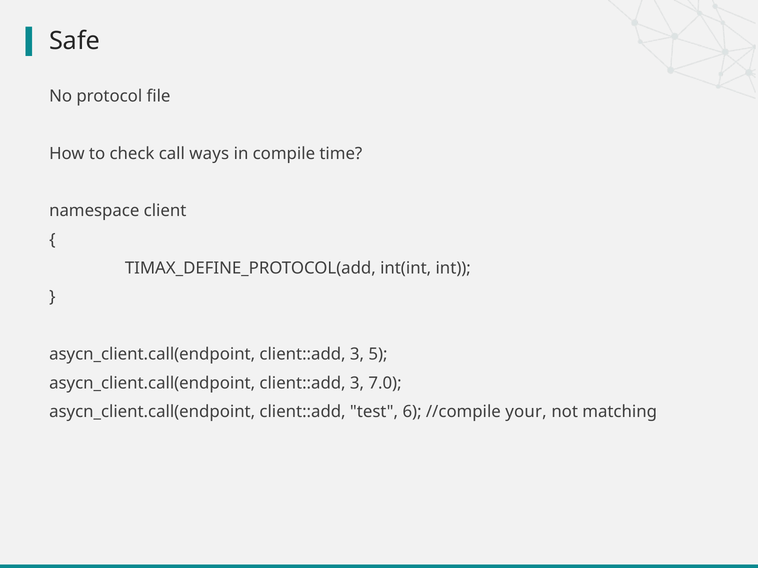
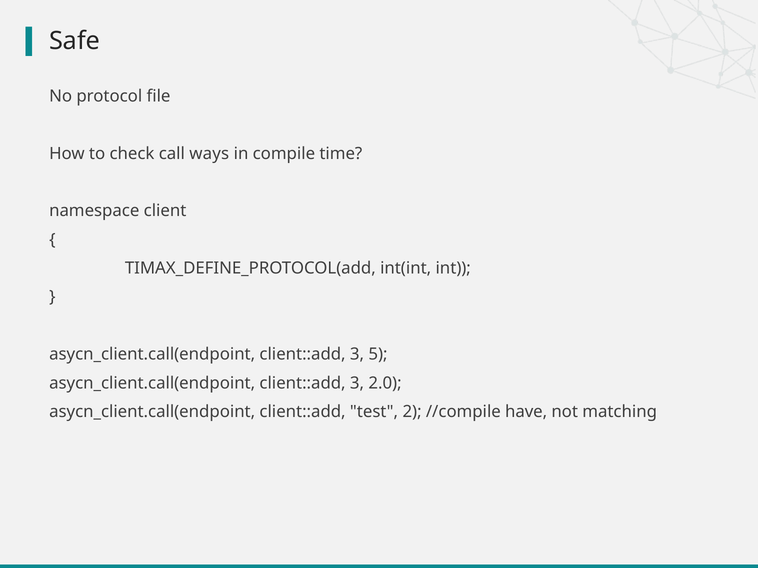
7.0: 7.0 -> 2.0
6: 6 -> 2
your: your -> have
